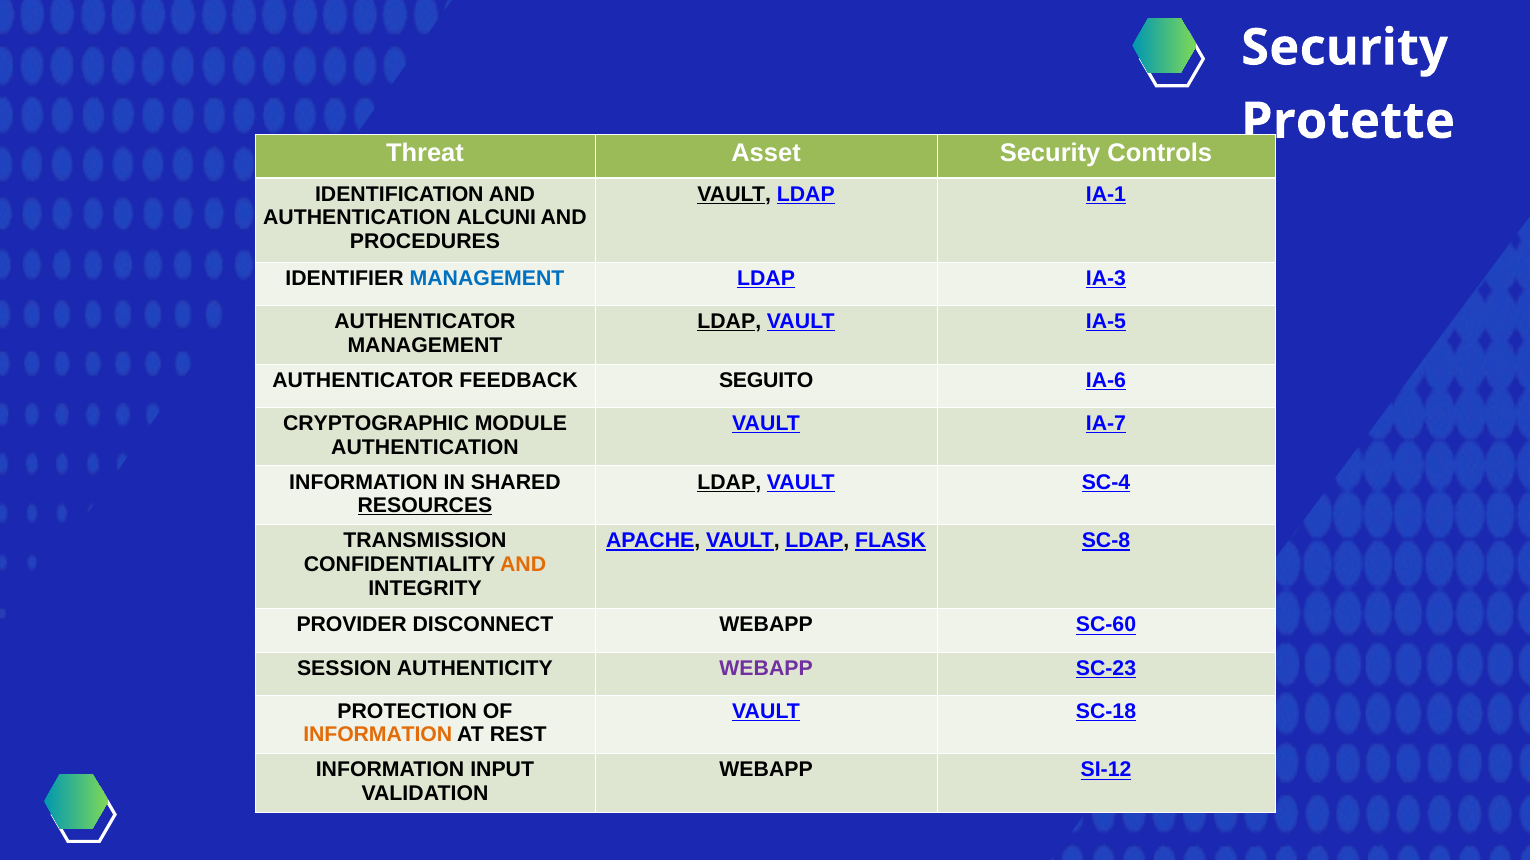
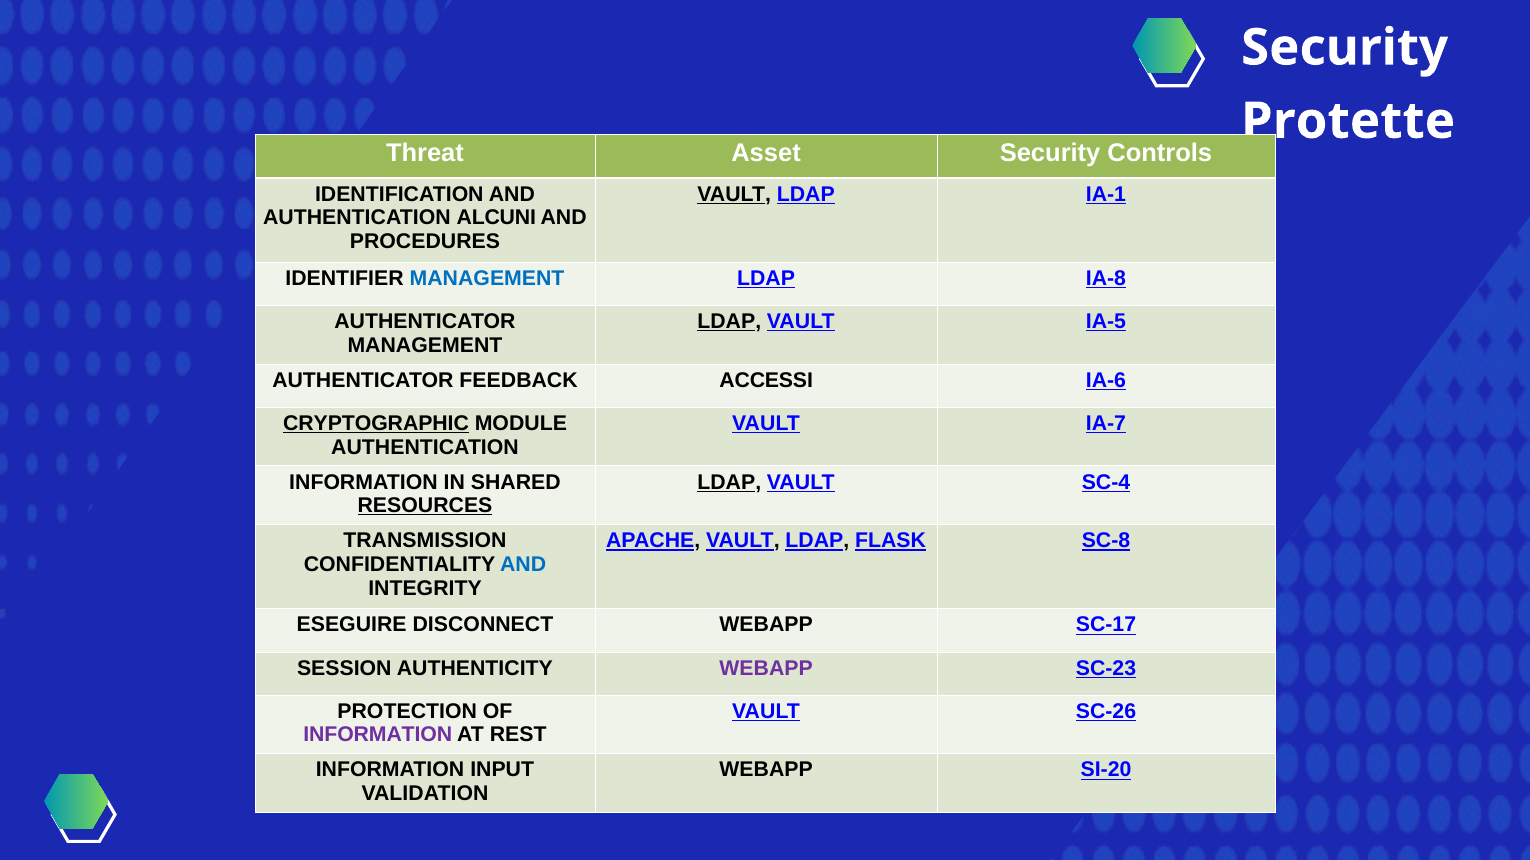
IA-3: IA-3 -> IA-8
SEGUITO: SEGUITO -> ACCESSI
CRYPTOGRAPHIC underline: none -> present
AND at (523, 565) colour: orange -> blue
PROVIDER: PROVIDER -> ESEGUIRE
SC-60: SC-60 -> SC-17
SC-18: SC-18 -> SC-26
INFORMATION at (378, 735) colour: orange -> purple
SI-12: SI-12 -> SI-20
